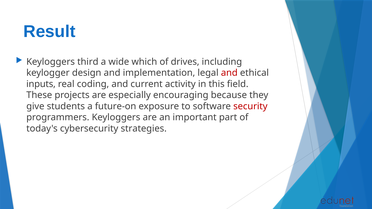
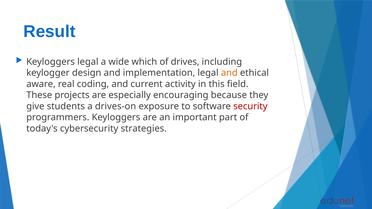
Keyloggers third: third -> legal
and at (229, 73) colour: red -> orange
inputs: inputs -> aware
future-on: future-on -> drives-on
